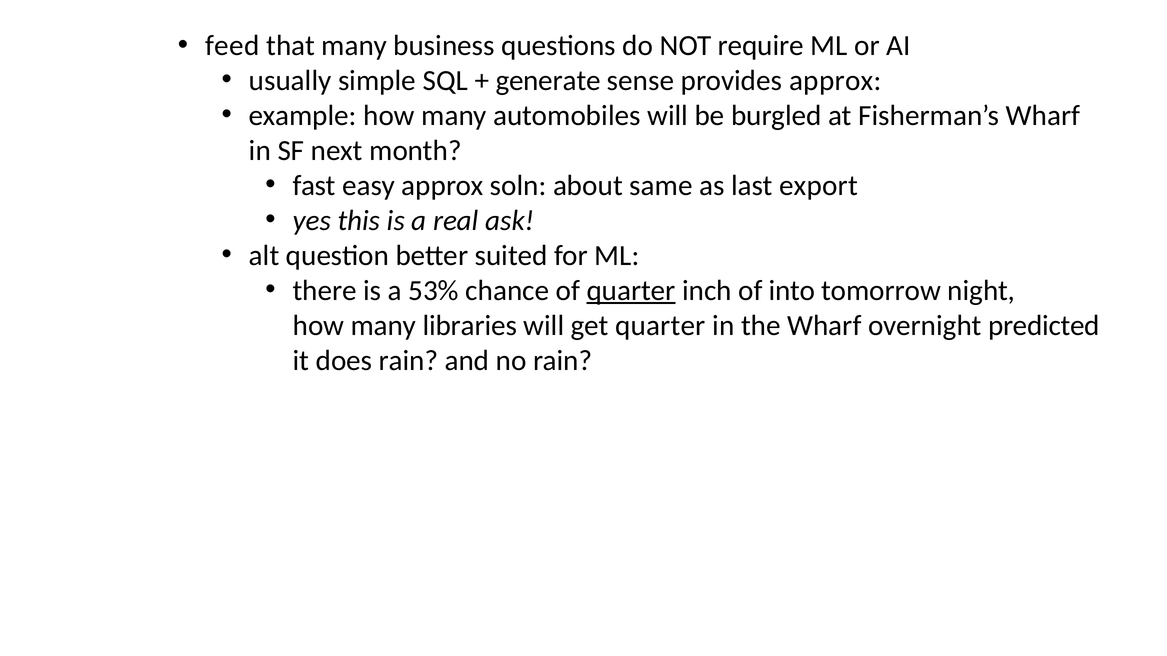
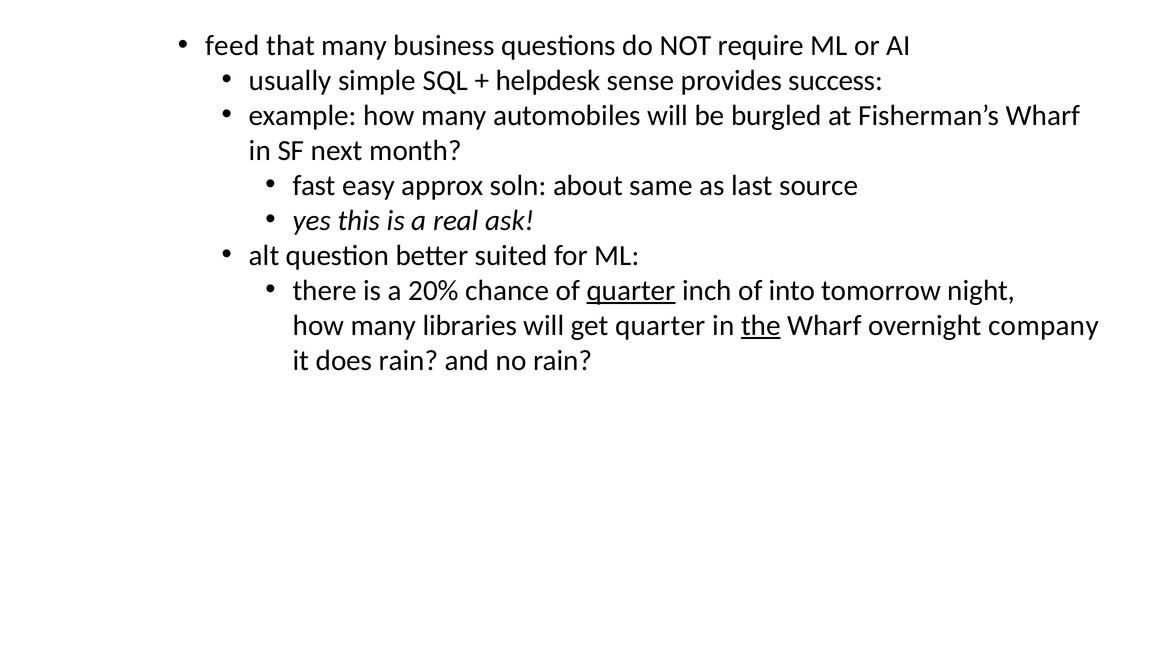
generate: generate -> helpdesk
provides approx: approx -> success
export: export -> source
53%: 53% -> 20%
the underline: none -> present
predicted: predicted -> company
